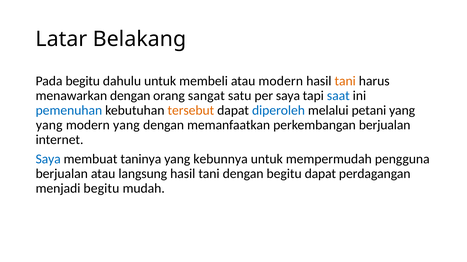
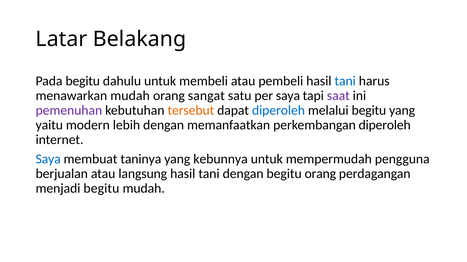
atau modern: modern -> pembeli
tani at (345, 81) colour: orange -> blue
menawarkan dengan: dengan -> mudah
saat colour: blue -> purple
pemenuhan colour: blue -> purple
melalui petani: petani -> begitu
yang at (49, 125): yang -> yaitu
modern yang: yang -> lebih
perkembangan berjualan: berjualan -> diperoleh
begitu dapat: dapat -> orang
